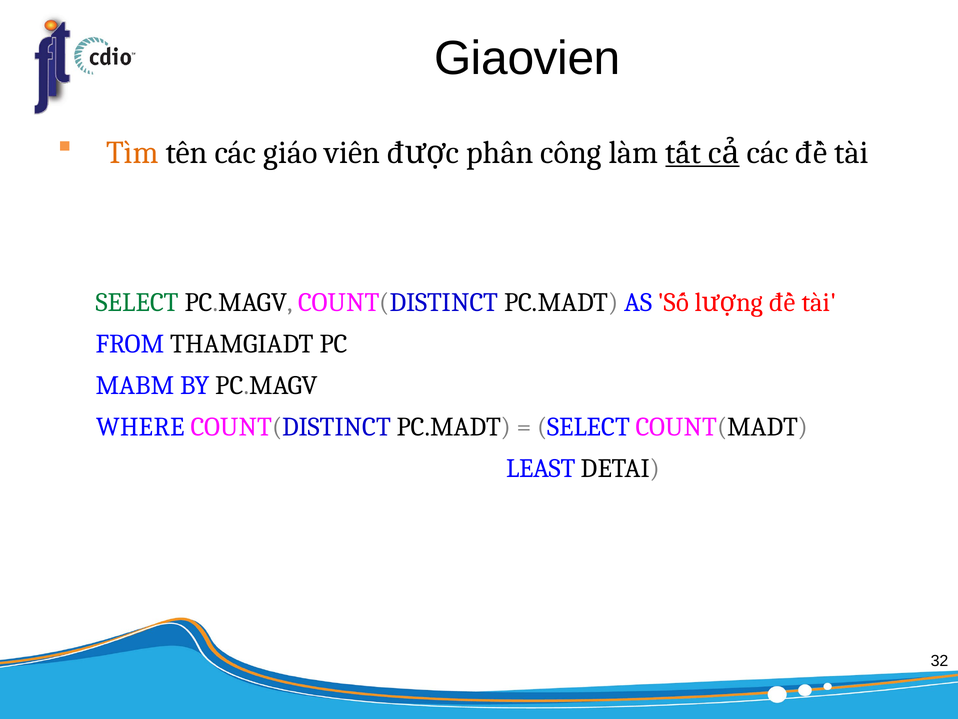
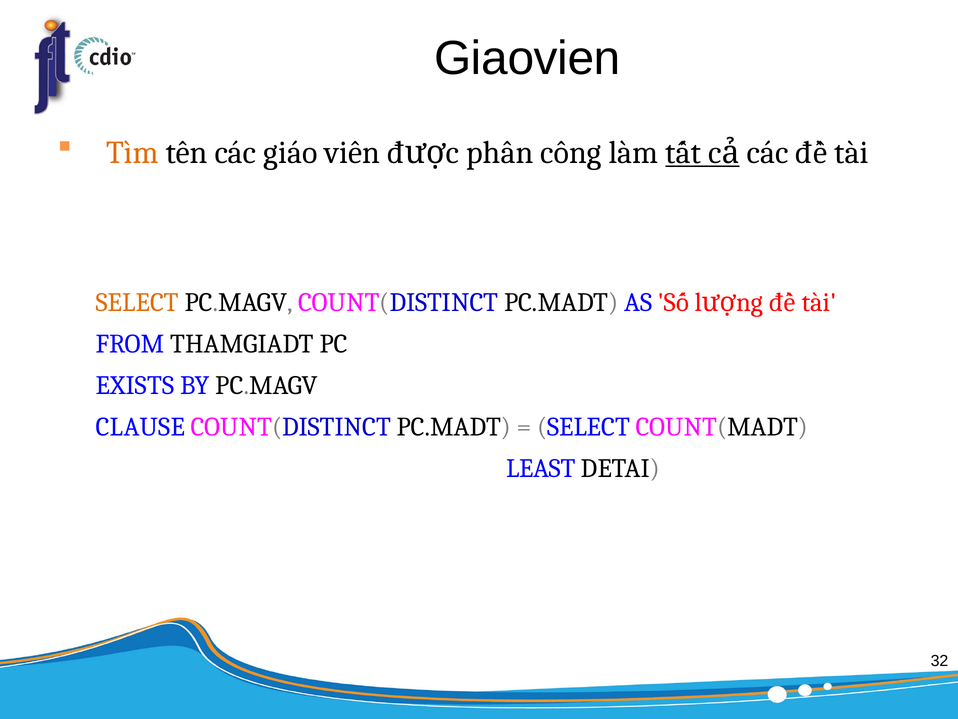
SELECT at (137, 302) colour: green -> orange
MABM: MABM -> EXISTS
WHERE: WHERE -> CLAUSE
